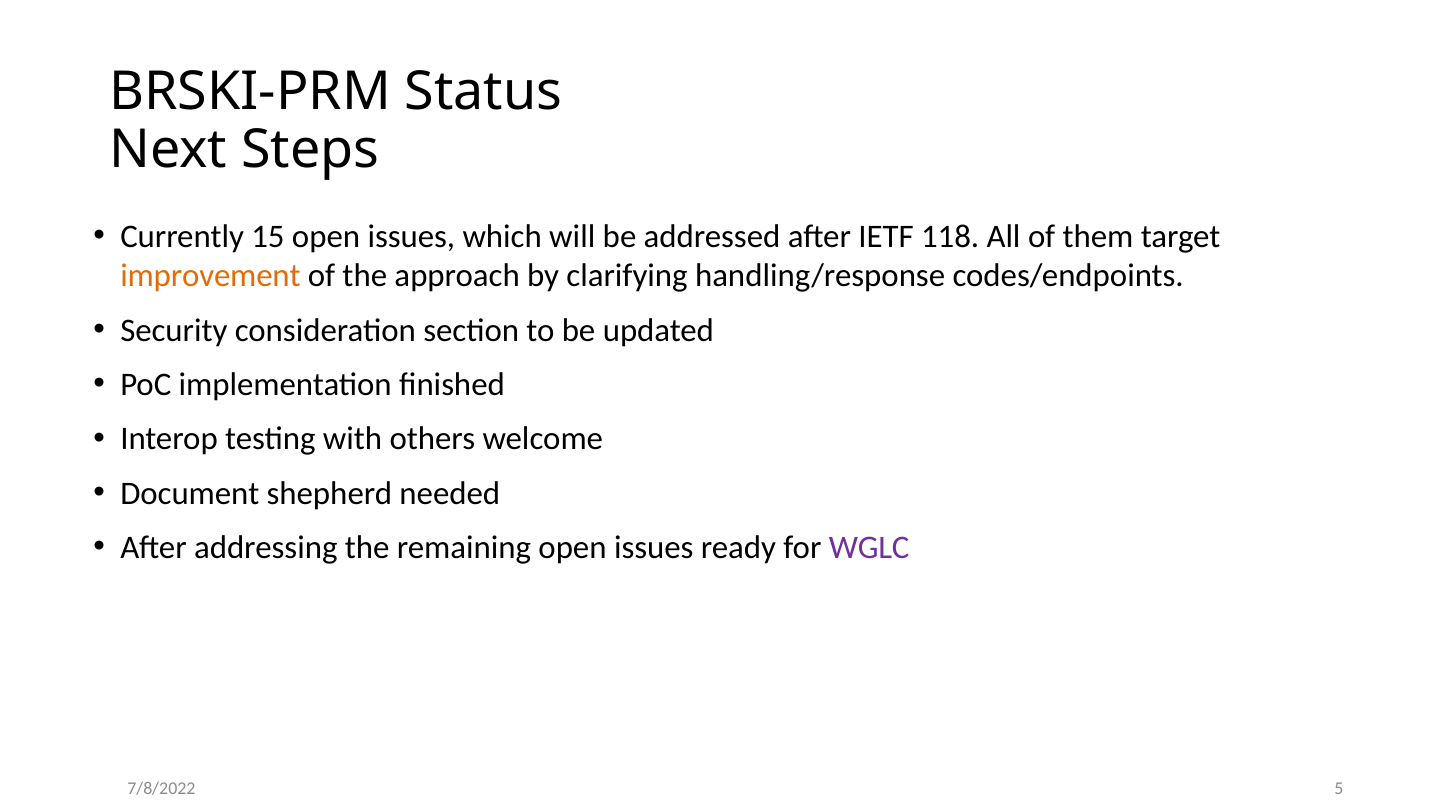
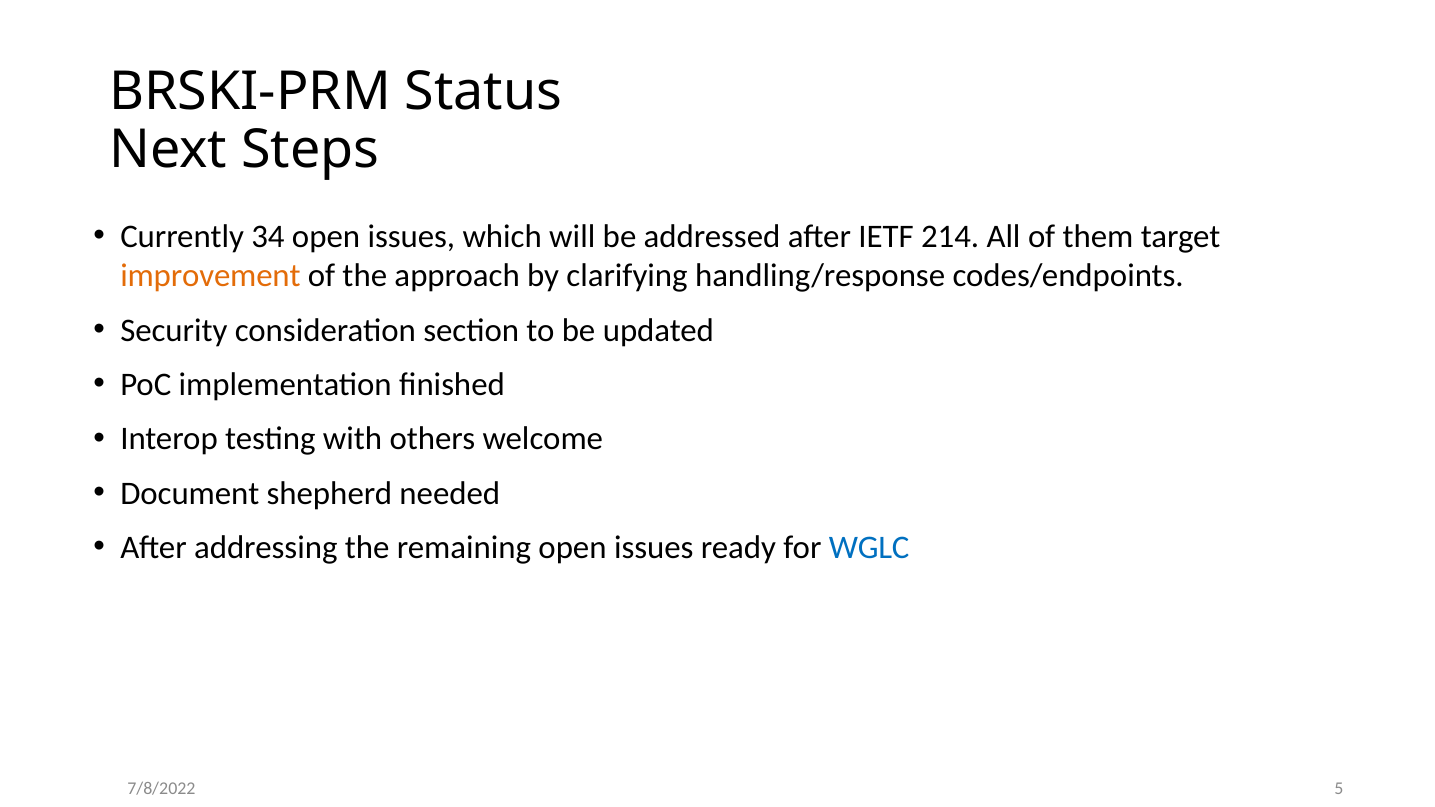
15: 15 -> 34
118: 118 -> 214
WGLC colour: purple -> blue
